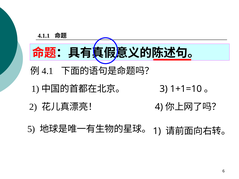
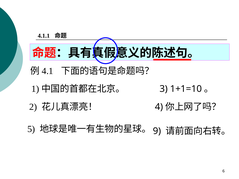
1 at (157, 131): 1 -> 9
